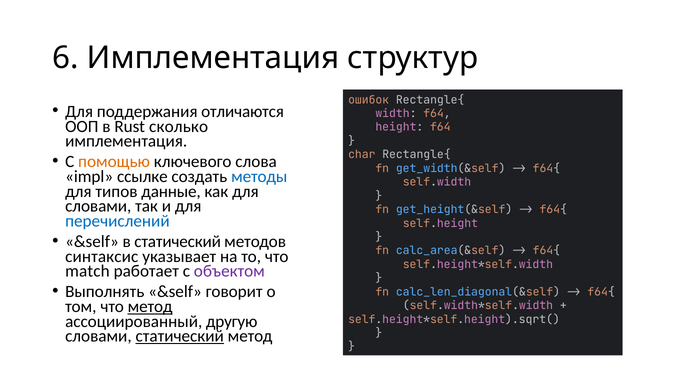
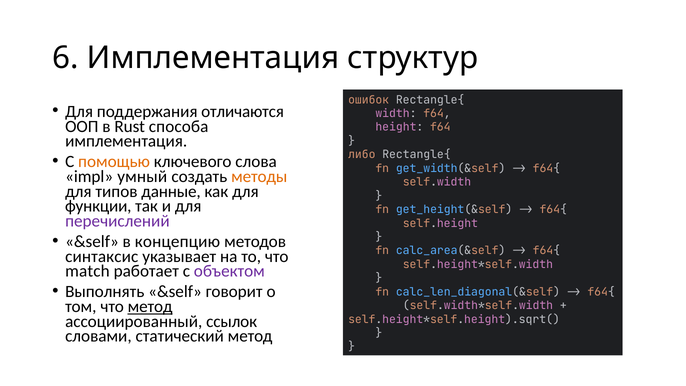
сколько: сколько -> способа
char: char -> либо
ссылке: ссылке -> умный
методы colour: blue -> orange
словами at (98, 206): словами -> функции
перечислений colour: blue -> purple
в статический: статический -> концепцию
другую: другую -> ссылок
статический at (180, 336) underline: present -> none
